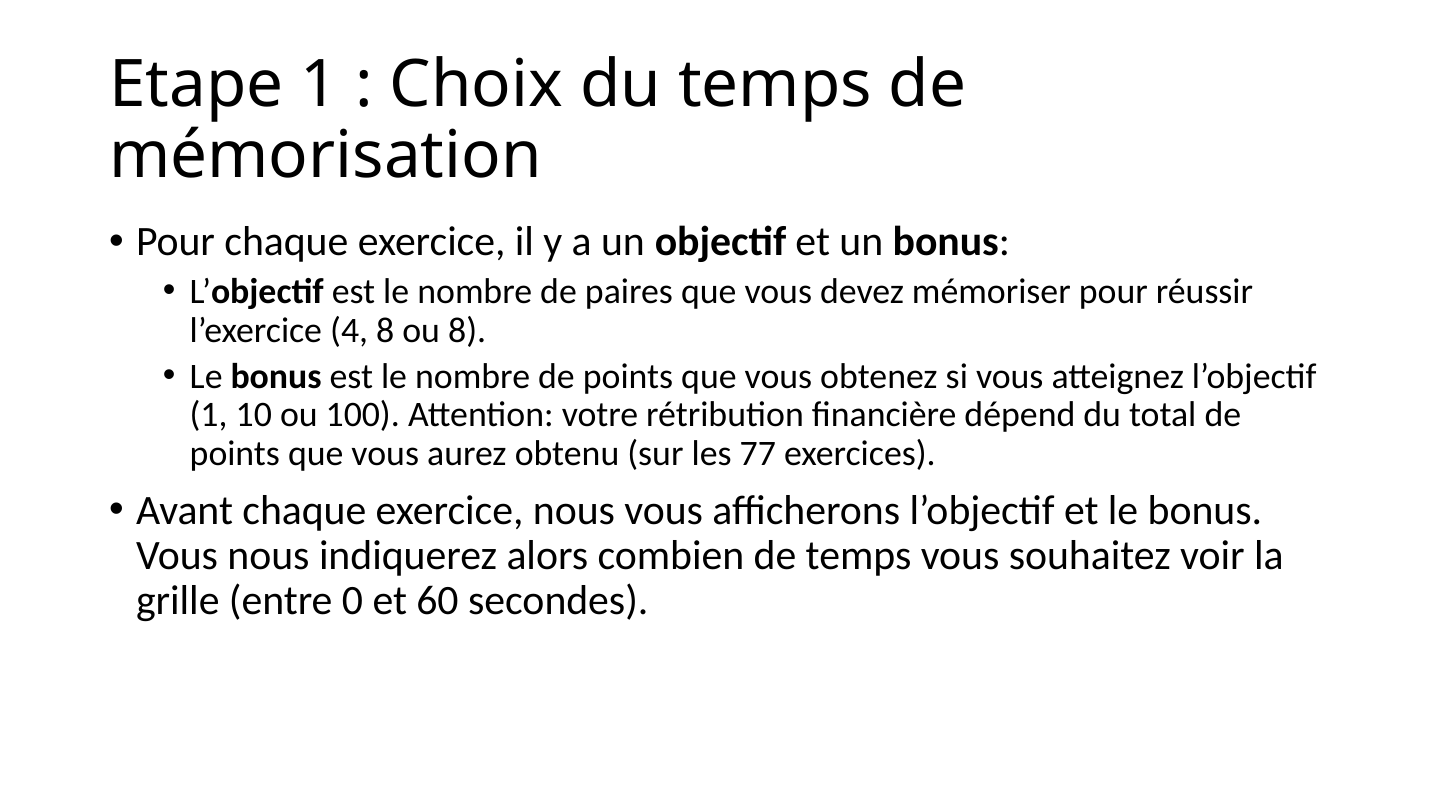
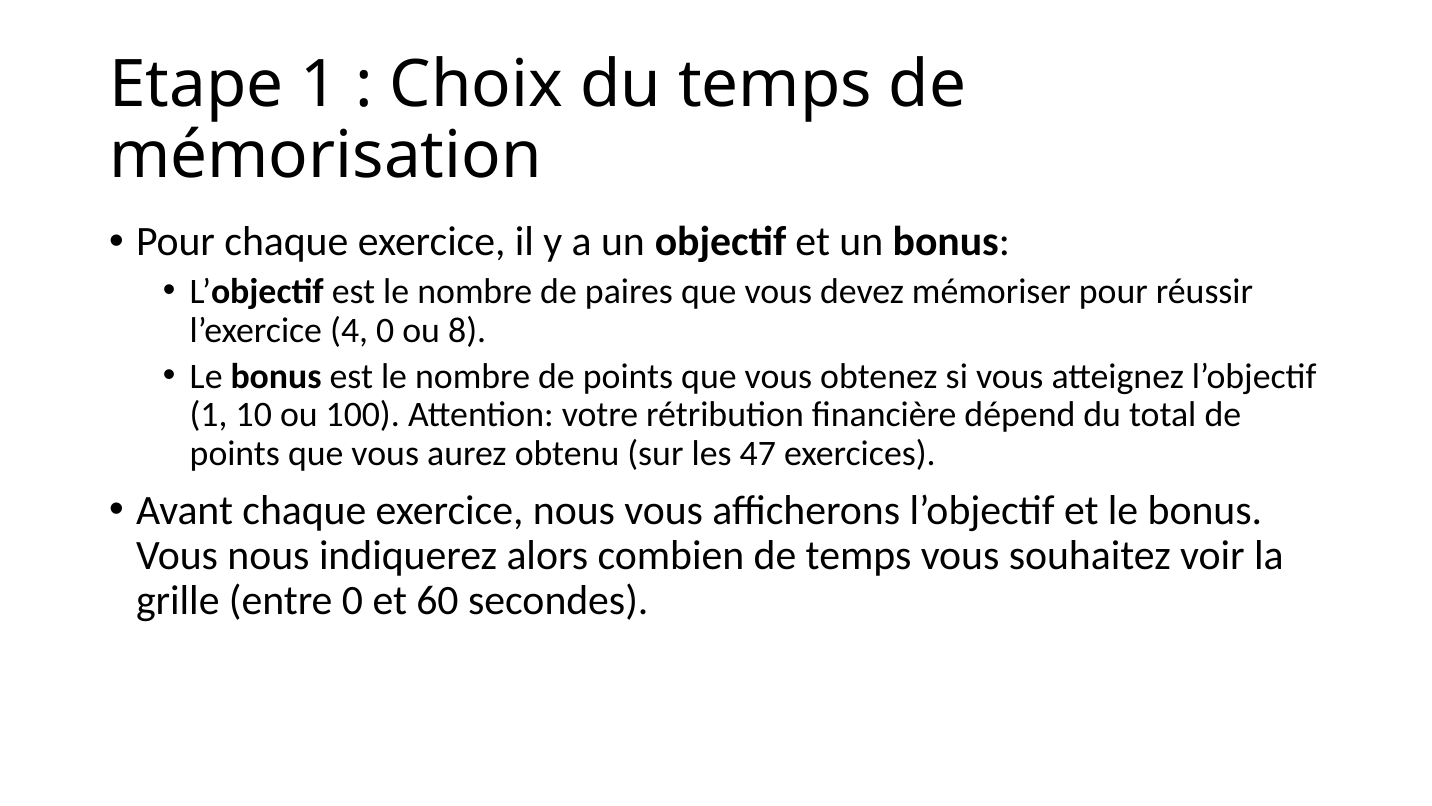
4 8: 8 -> 0
77: 77 -> 47
